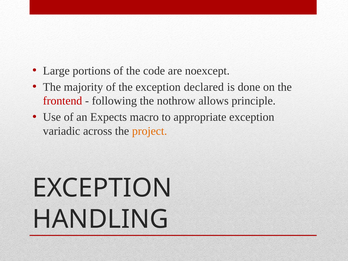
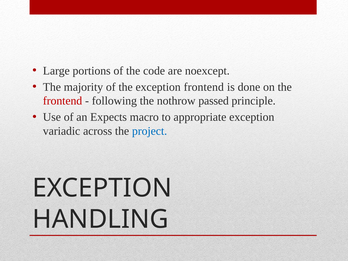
exception declared: declared -> frontend
allows: allows -> passed
project colour: orange -> blue
